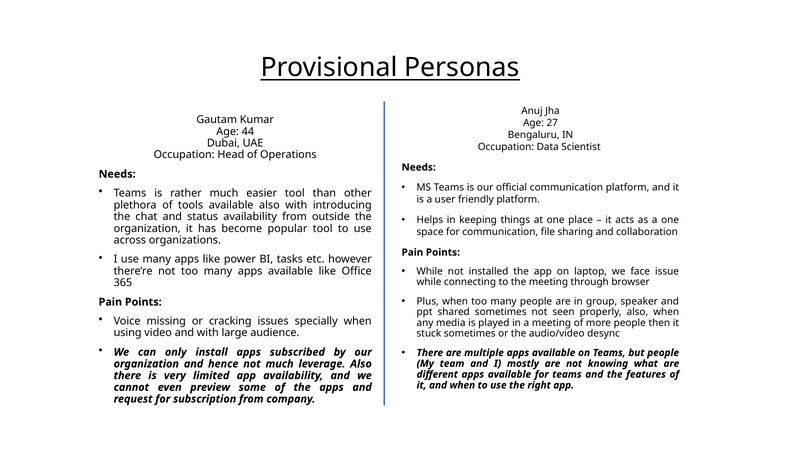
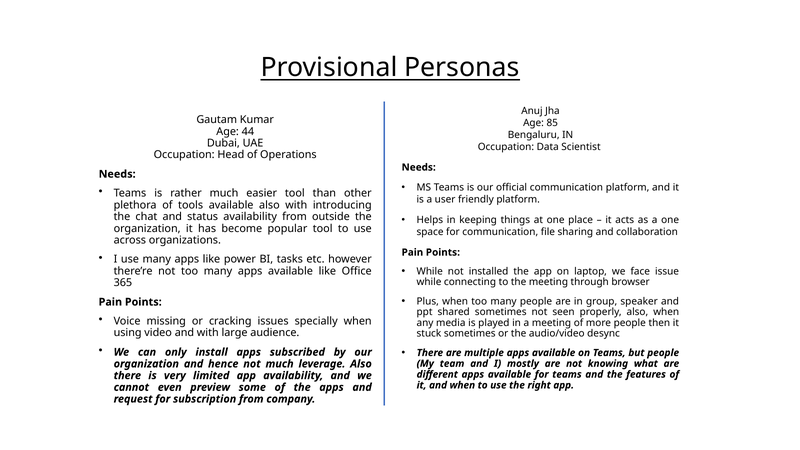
27: 27 -> 85
